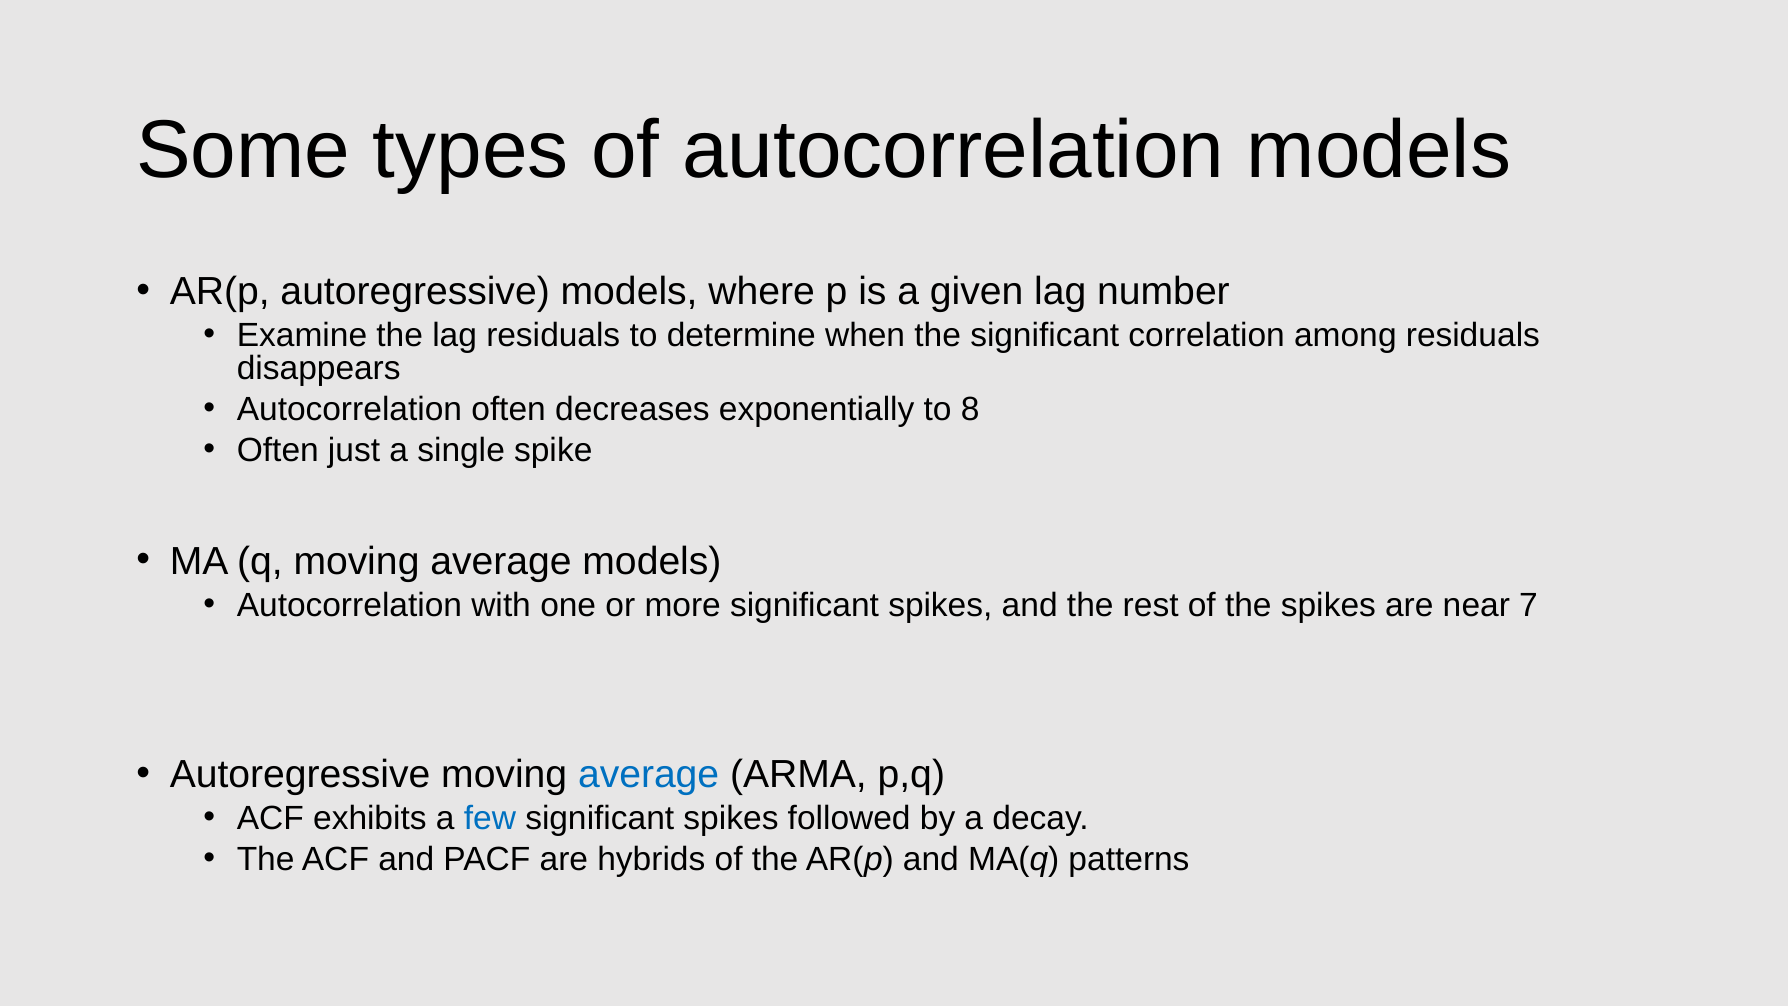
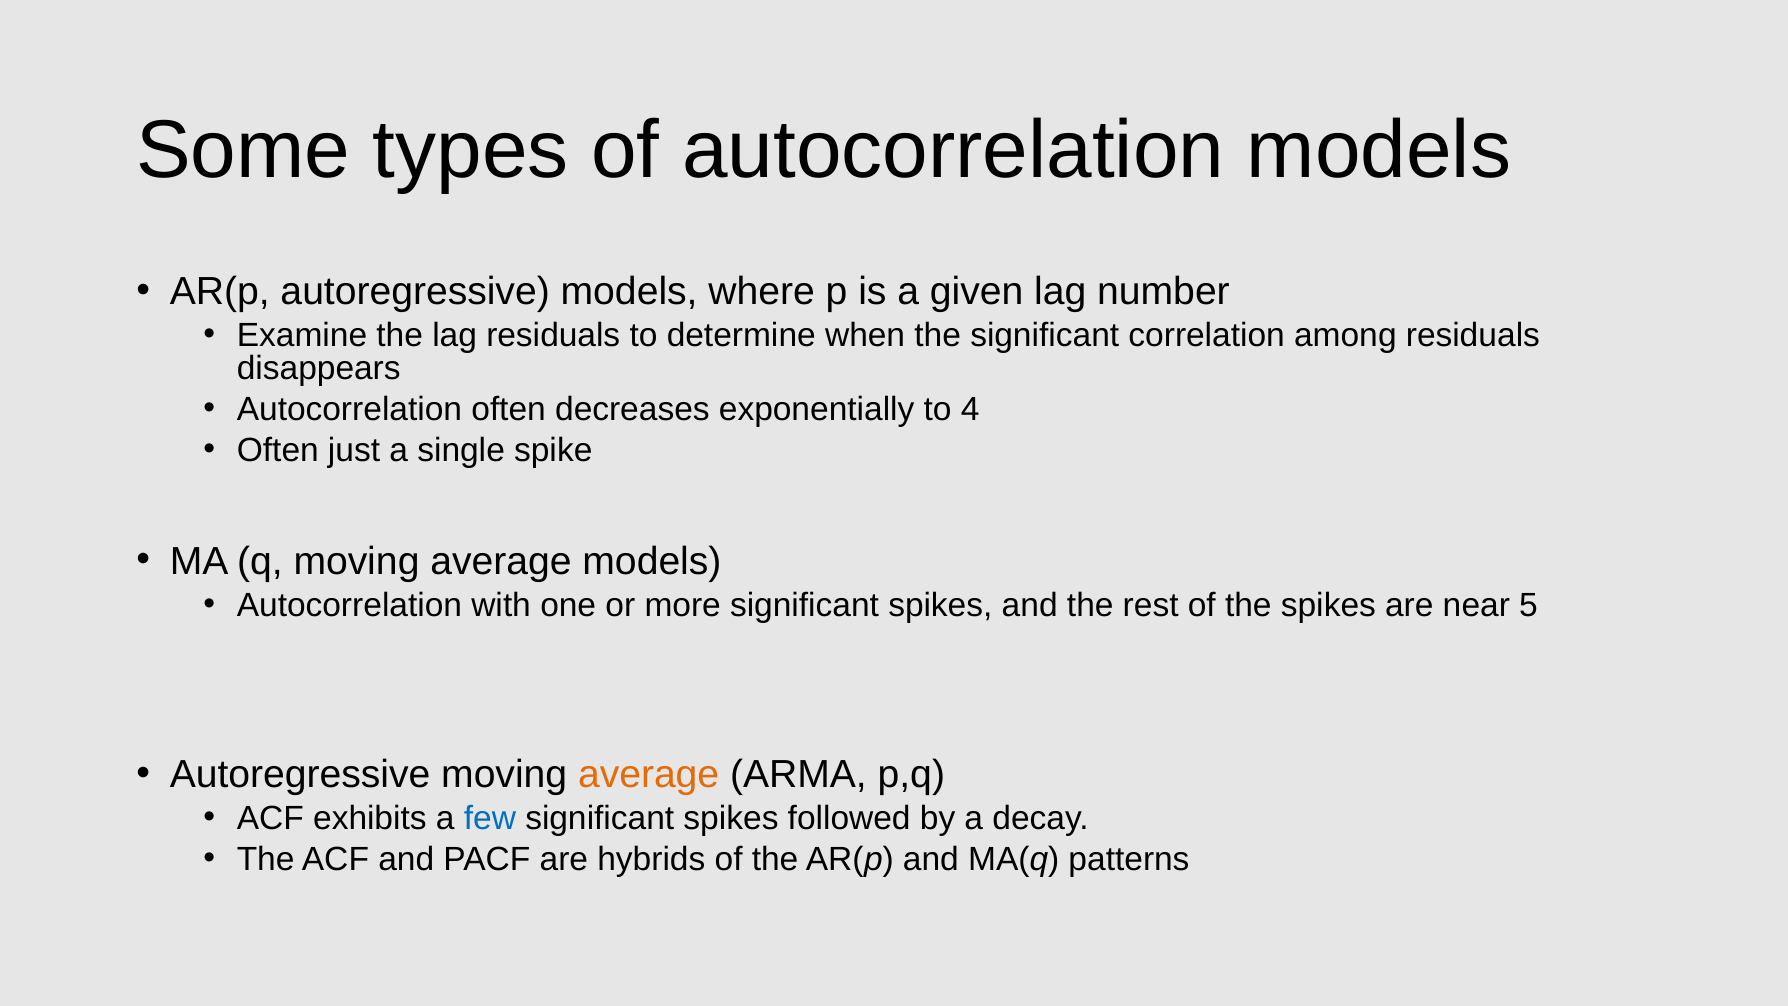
8: 8 -> 4
7: 7 -> 5
average at (649, 775) colour: blue -> orange
